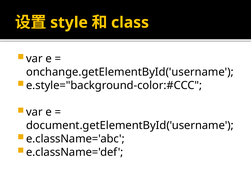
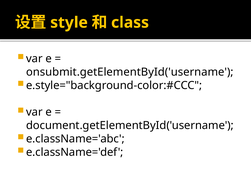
onchange.getElementById('username: onchange.getElementById('username -> onsubmit.getElementById('username
